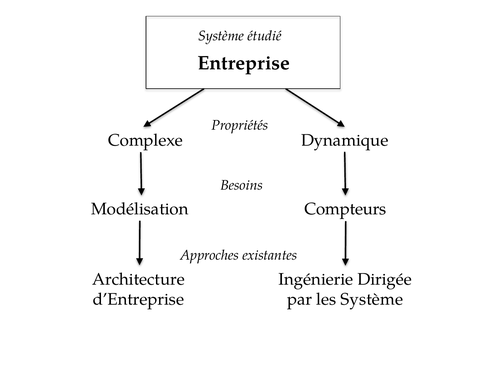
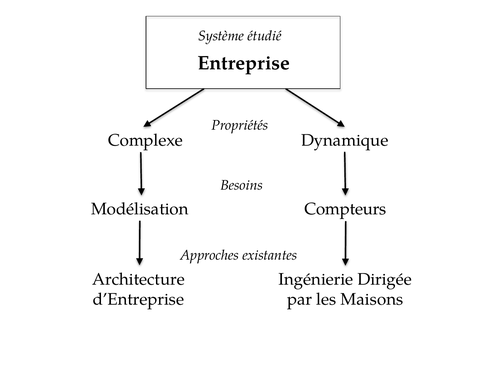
les Système: Système -> Maisons
